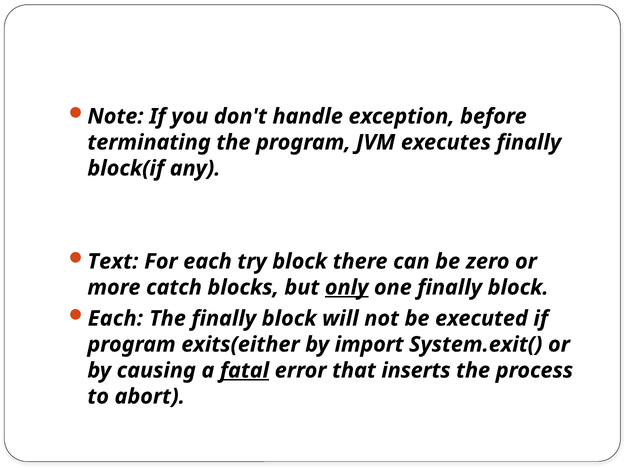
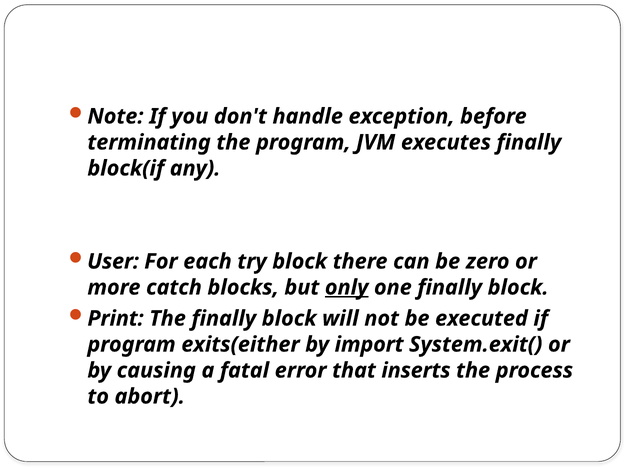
Text: Text -> User
Each at (115, 319): Each -> Print
fatal underline: present -> none
